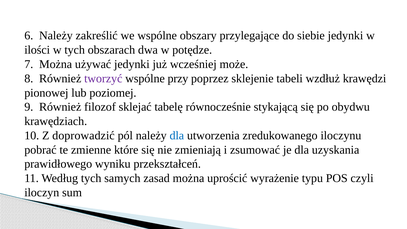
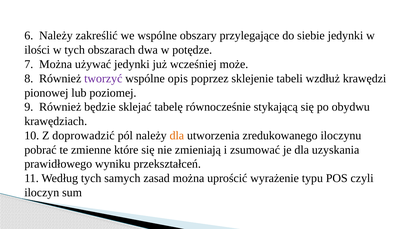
przy: przy -> opis
filozof: filozof -> będzie
dla at (177, 135) colour: blue -> orange
